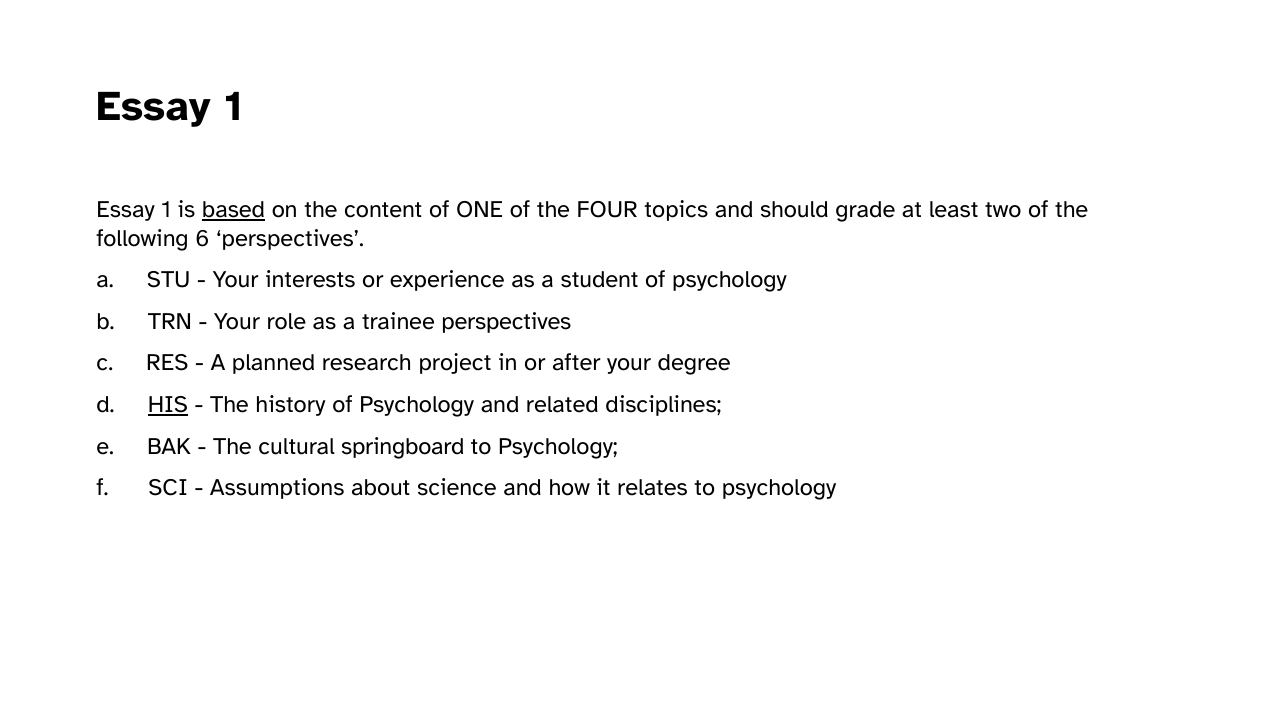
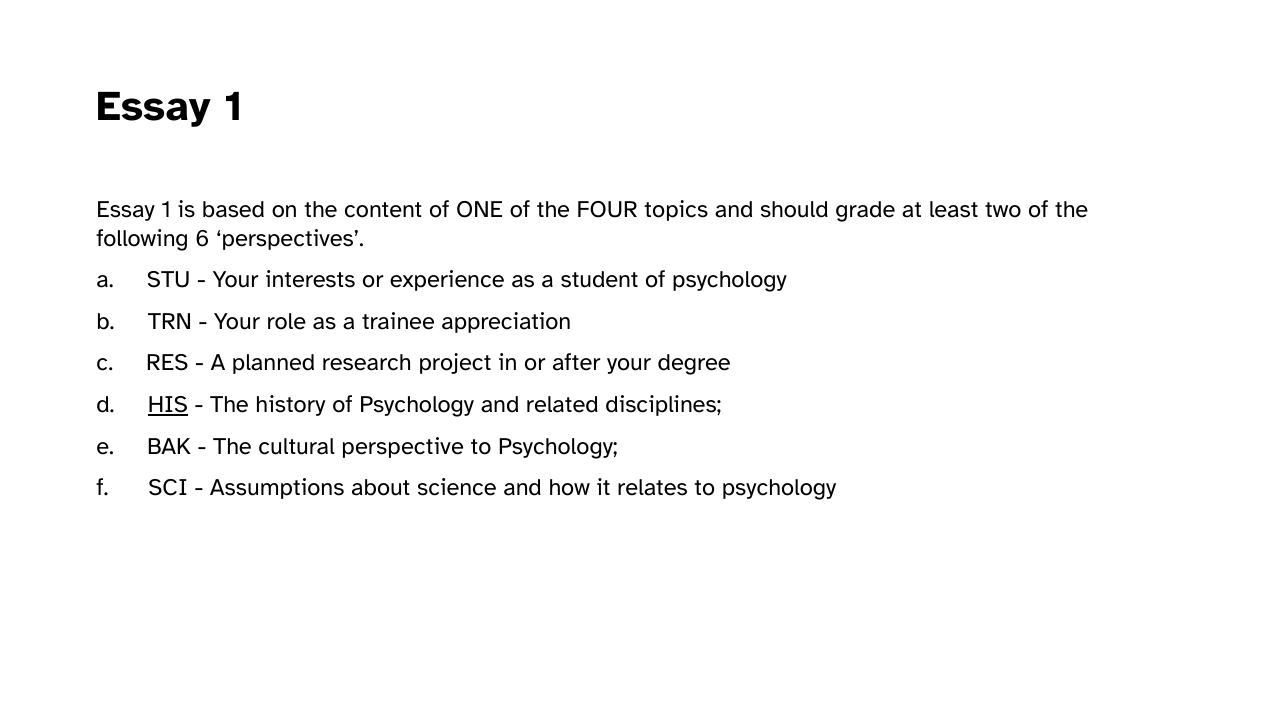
based underline: present -> none
trainee perspectives: perspectives -> appreciation
springboard: springboard -> perspective
